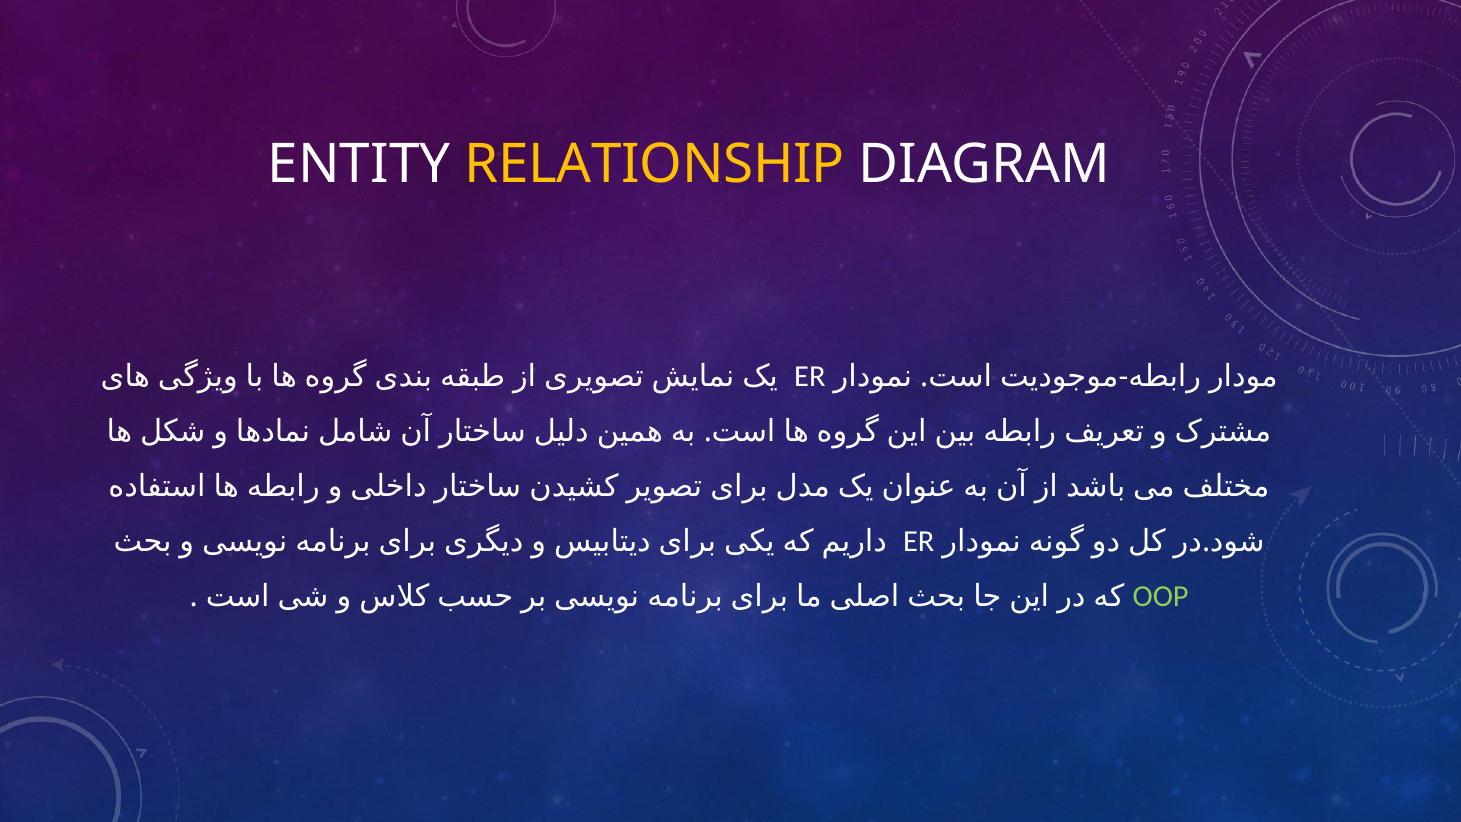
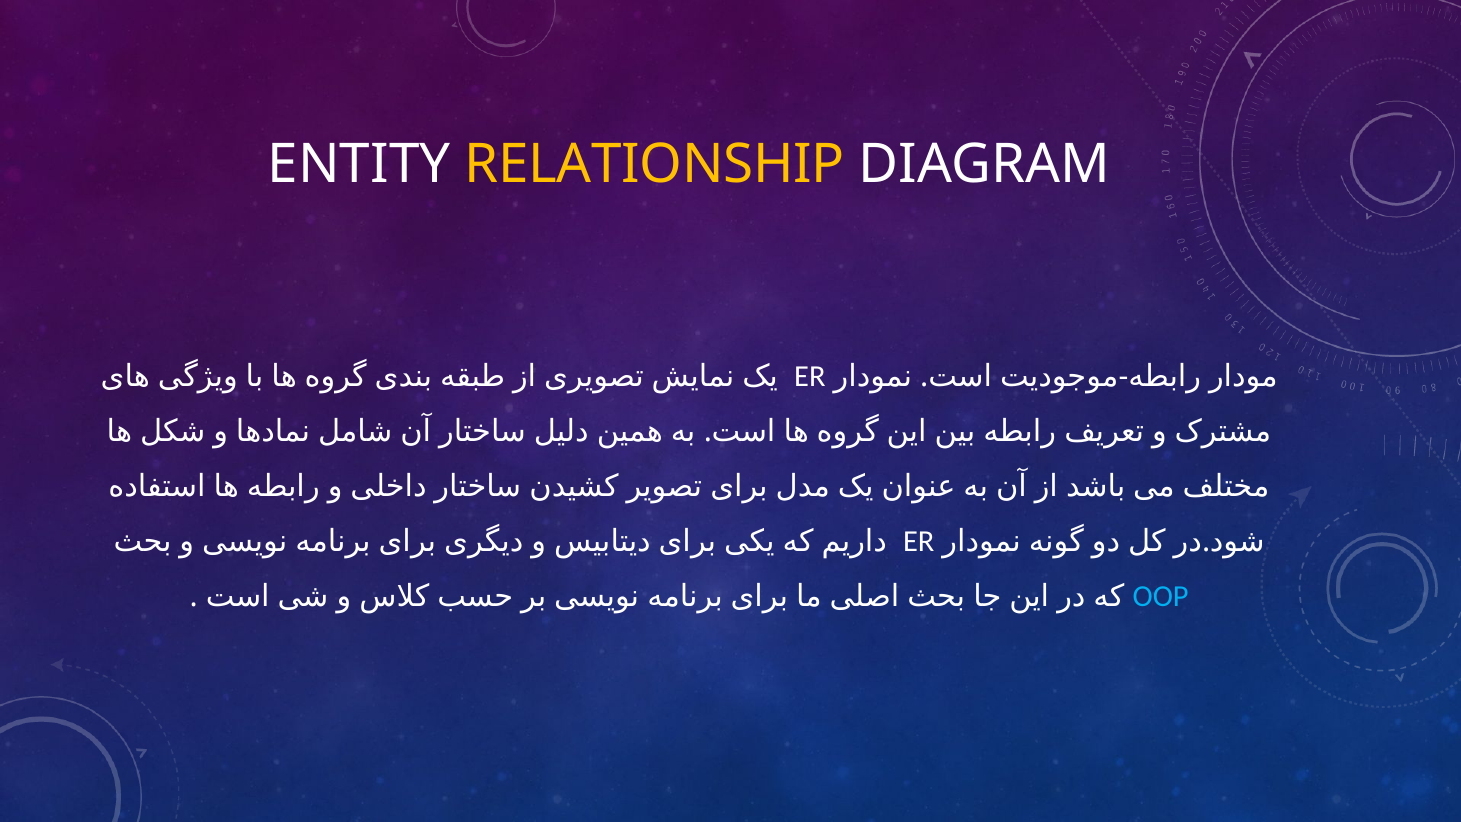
OOP colour: light green -> light blue
